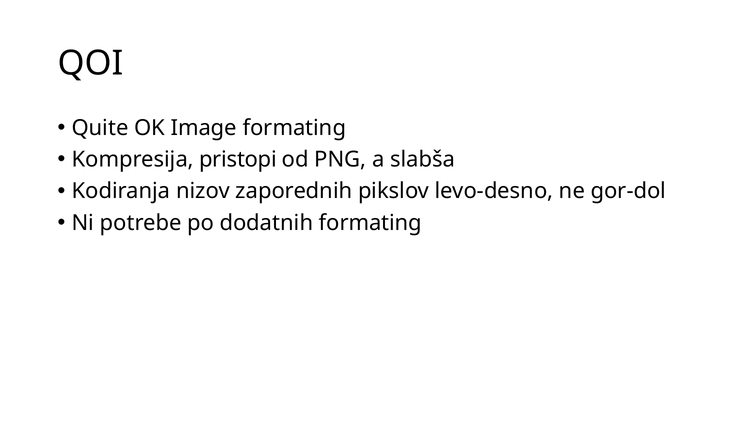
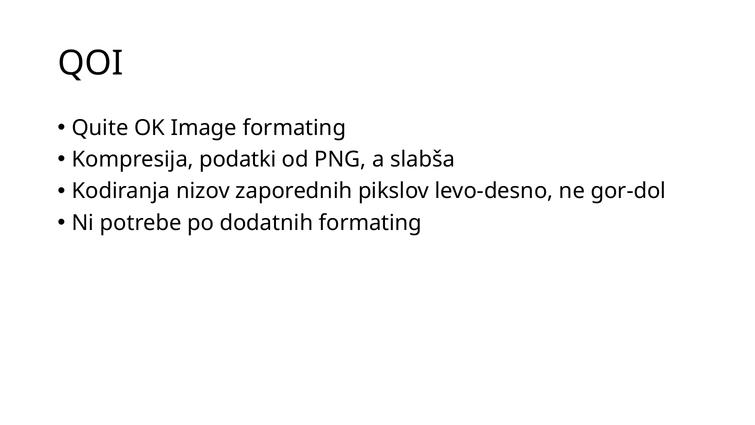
pristopi: pristopi -> podatki
